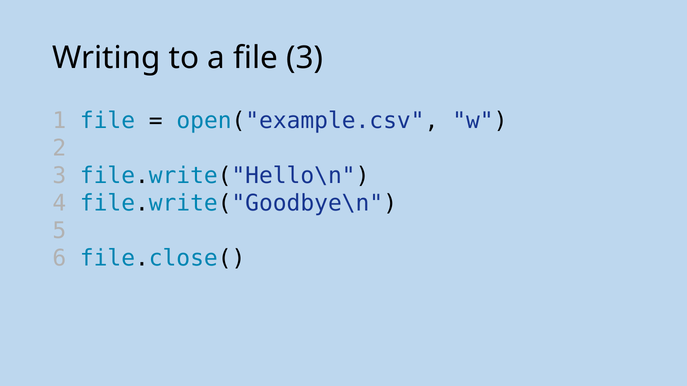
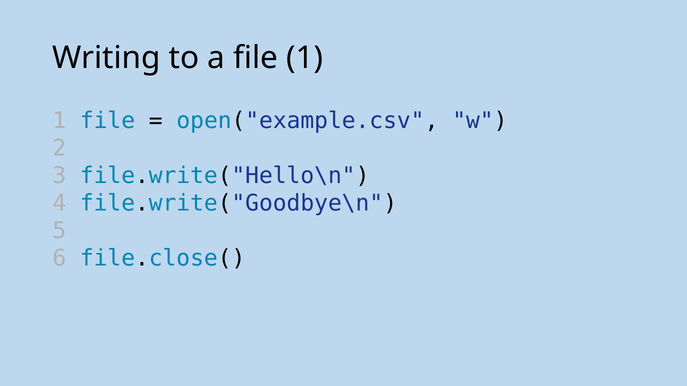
file 3: 3 -> 1
